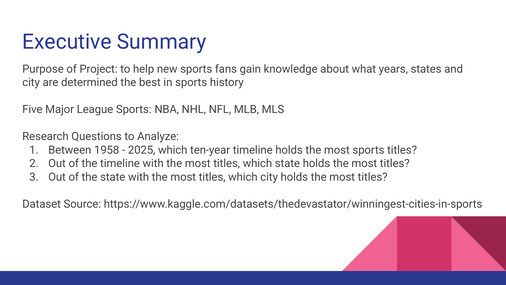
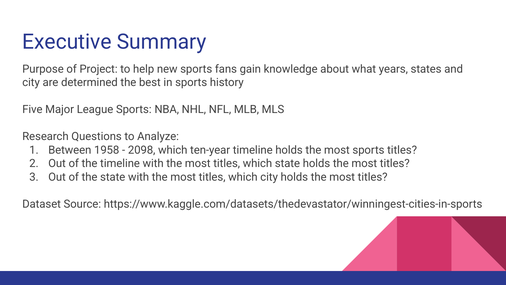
2025: 2025 -> 2098
